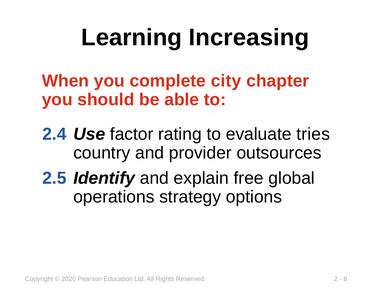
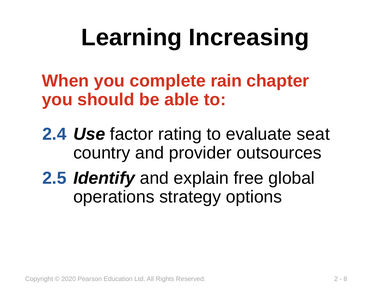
city: city -> rain
tries: tries -> seat
